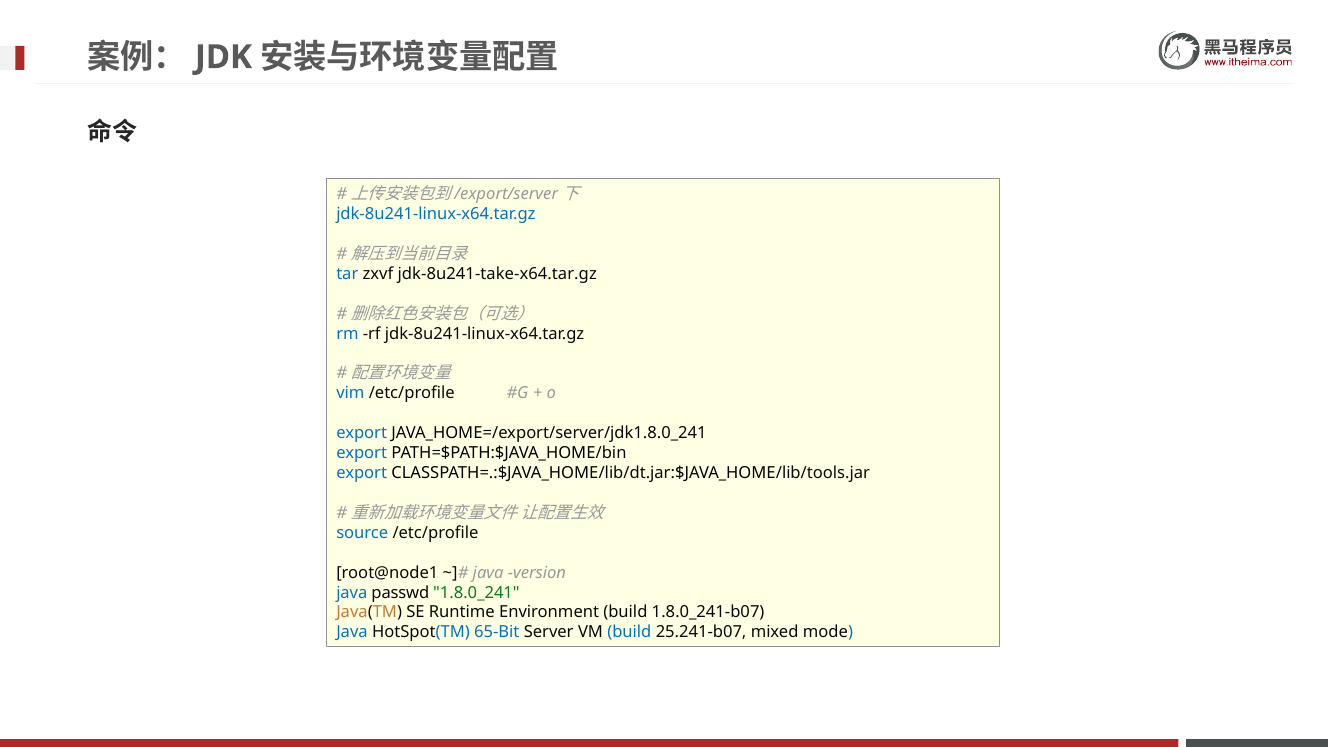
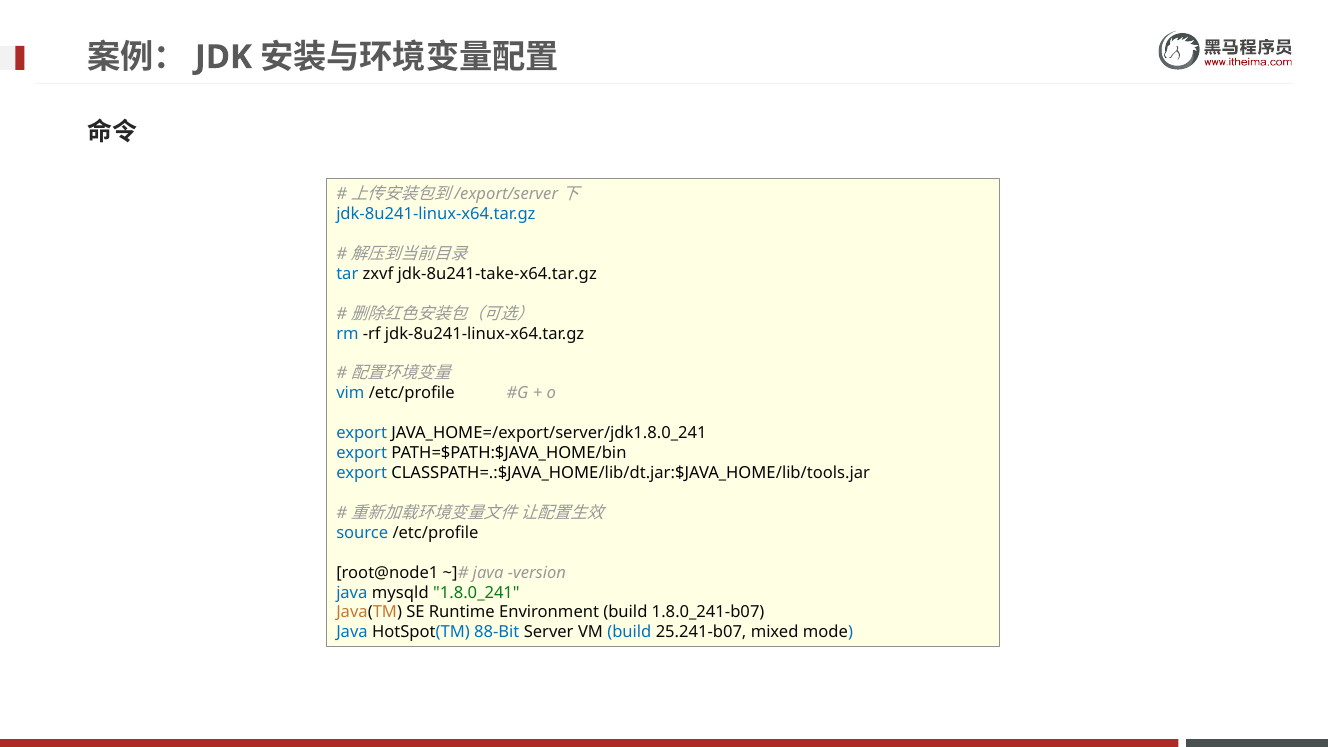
passwd: passwd -> mysqld
65-Bit: 65-Bit -> 88-Bit
